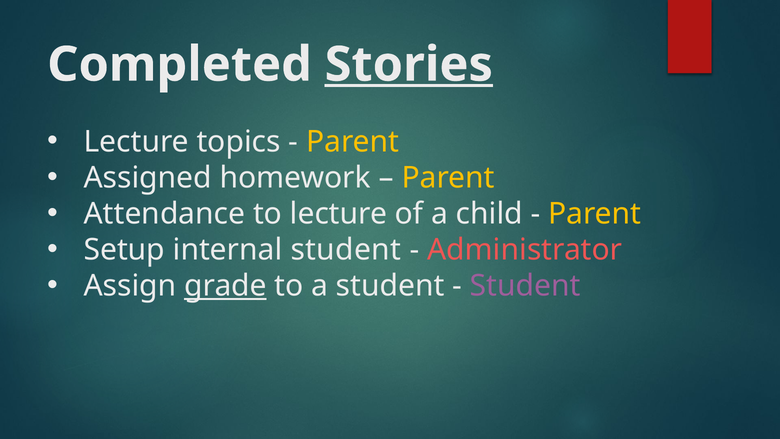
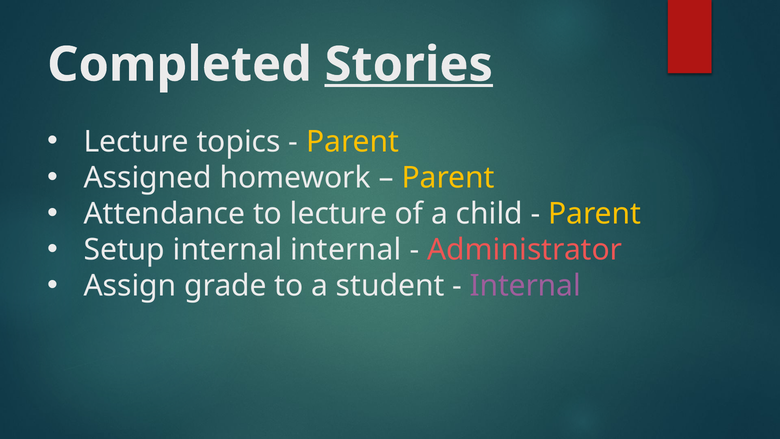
internal student: student -> internal
grade underline: present -> none
Student at (525, 286): Student -> Internal
